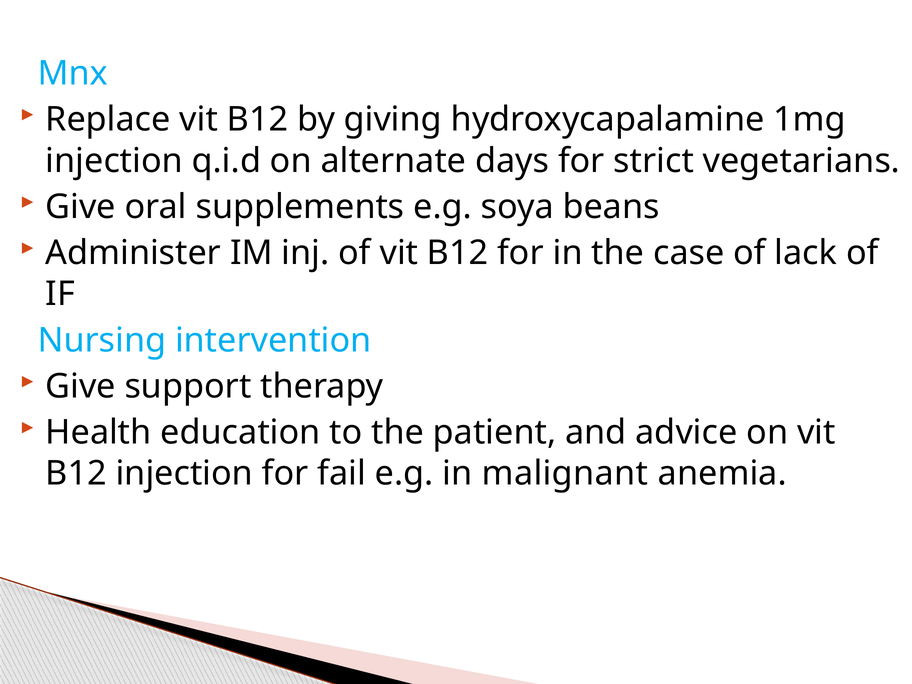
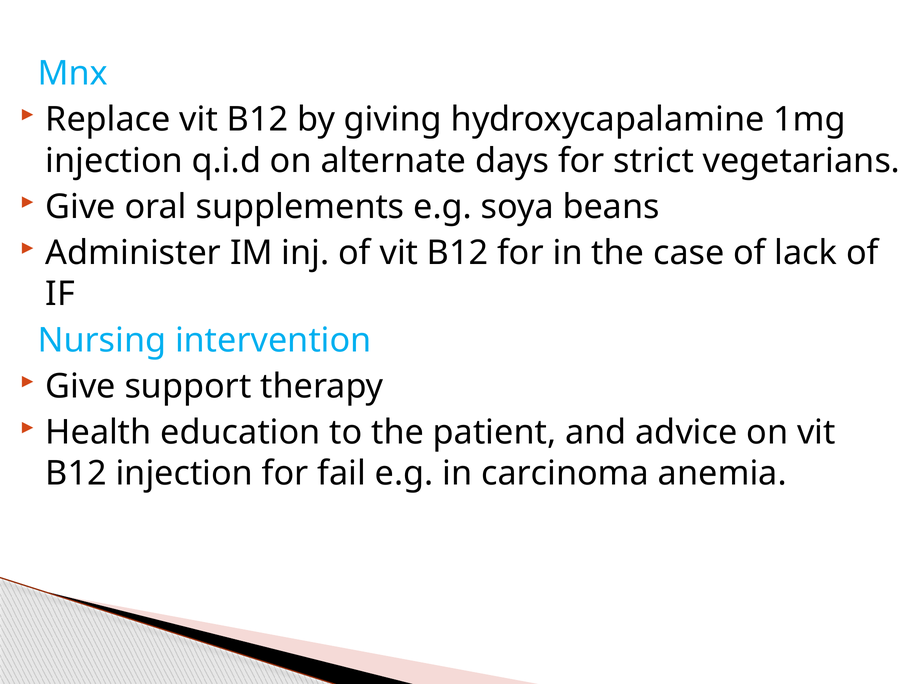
malignant: malignant -> carcinoma
